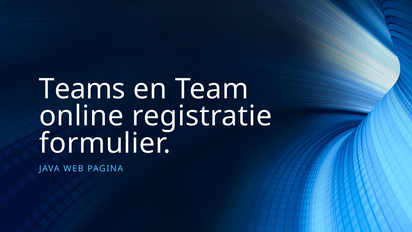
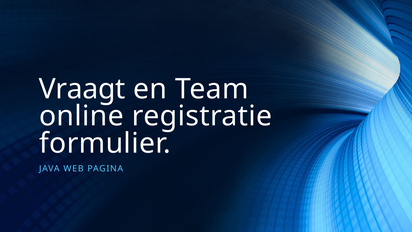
Teams: Teams -> Vraagt
